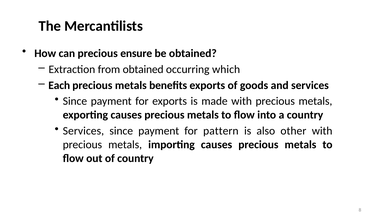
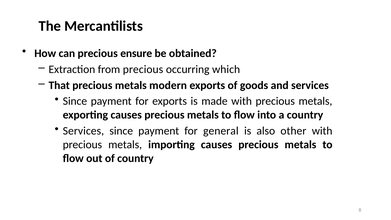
from obtained: obtained -> precious
Each: Each -> That
beneﬁts: beneﬁts -> modern
pattern: pattern -> general
